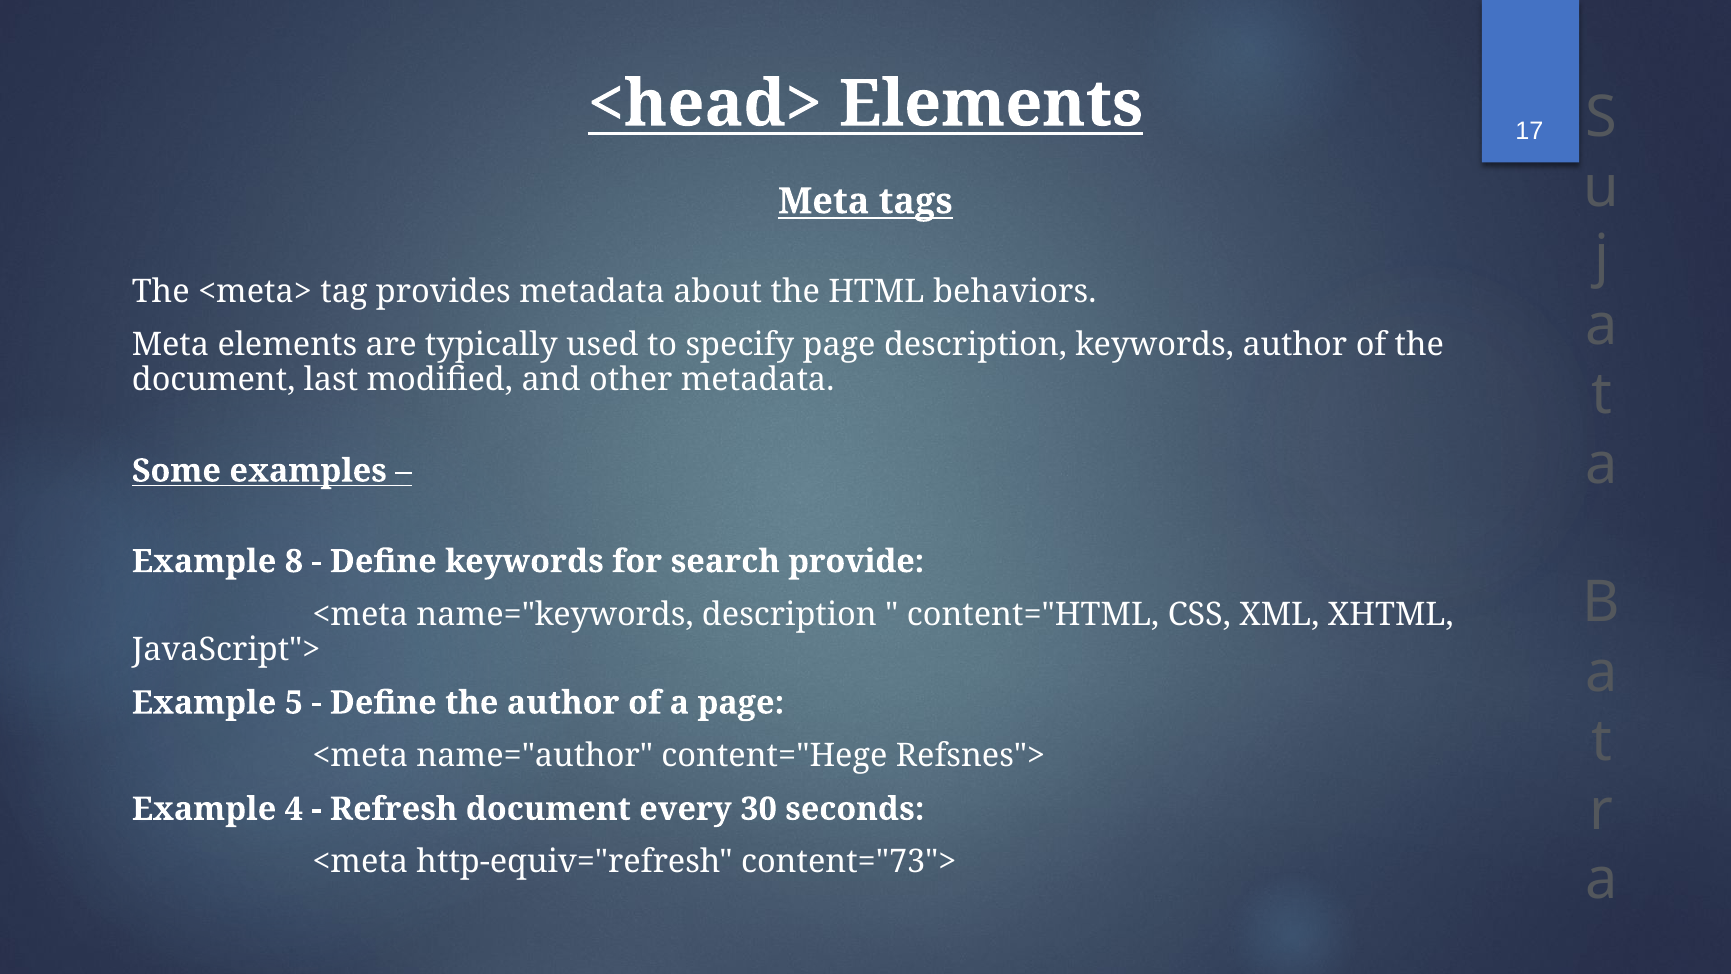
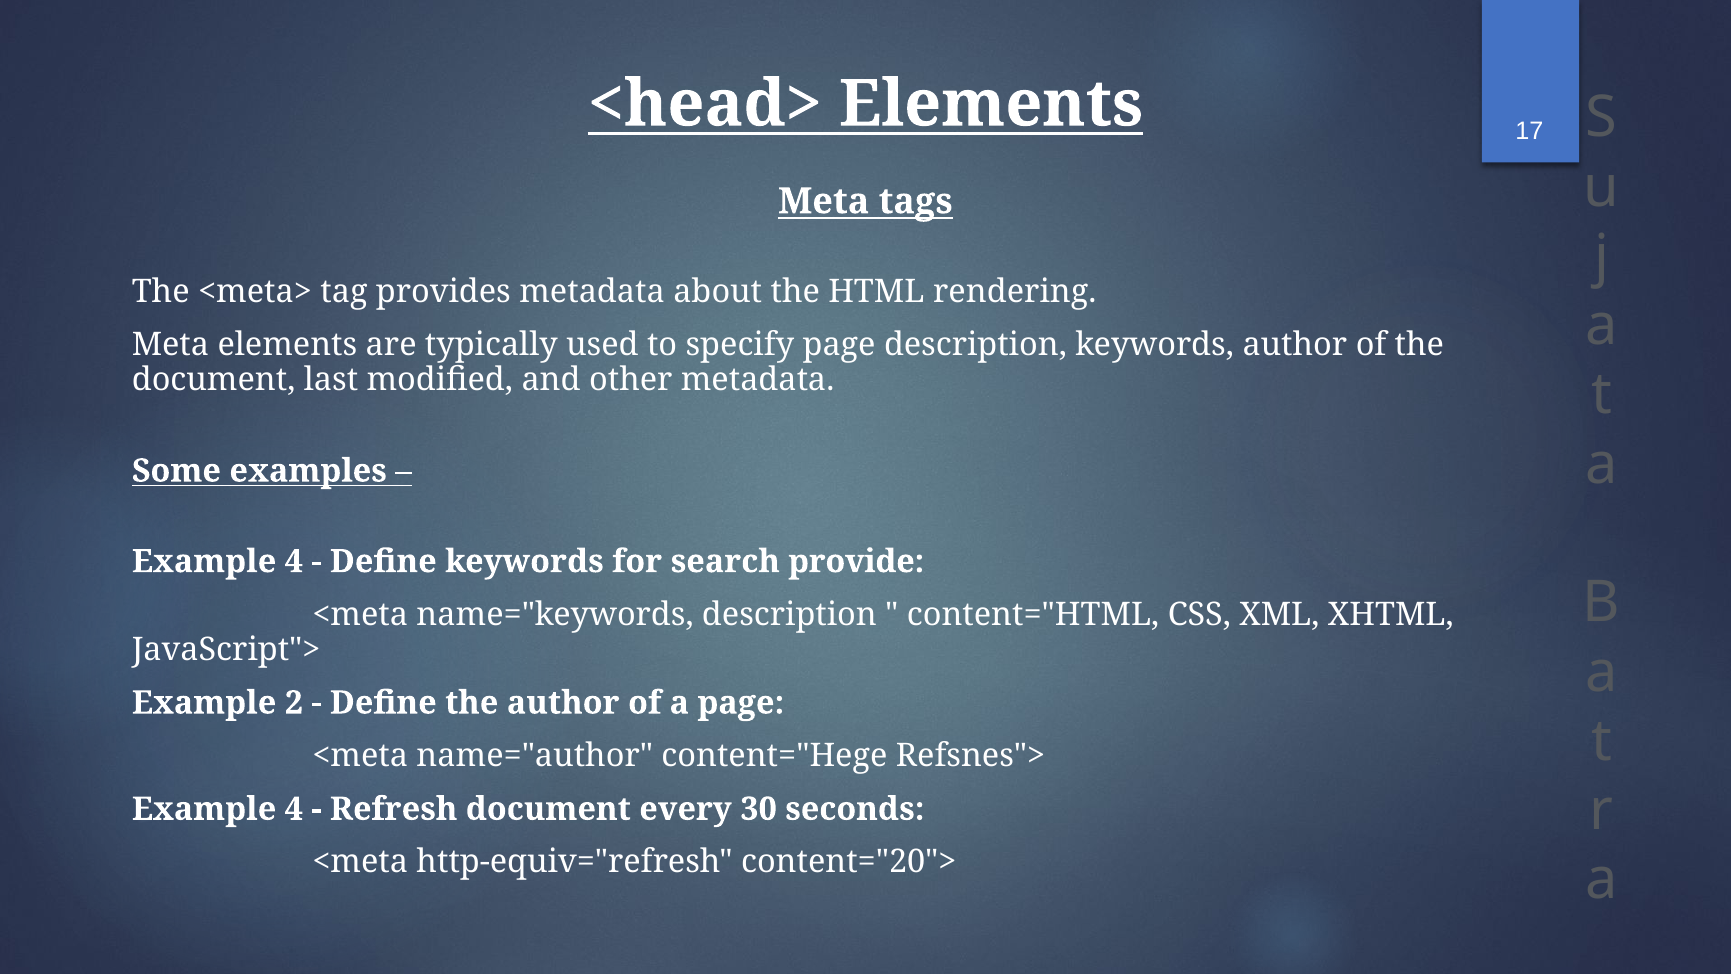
behaviors: behaviors -> rendering
8 at (294, 561): 8 -> 4
5: 5 -> 2
content="73">: content="73"> -> content="20">
